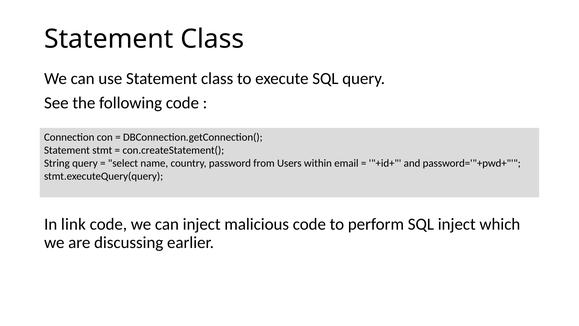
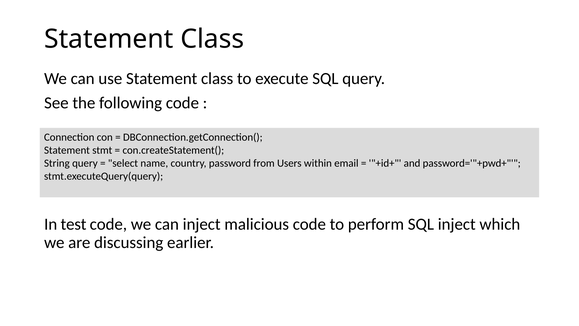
link: link -> test
